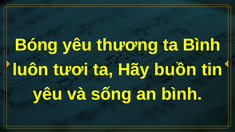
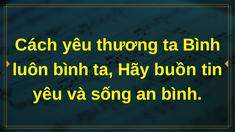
Bóng: Bóng -> Cách
luôn tươi: tươi -> bình
